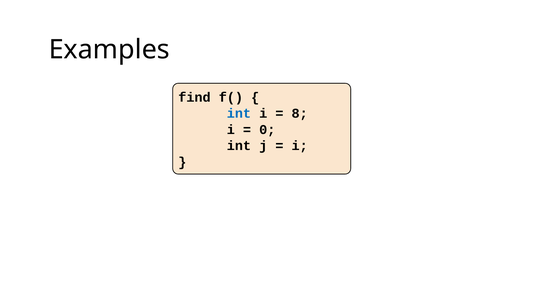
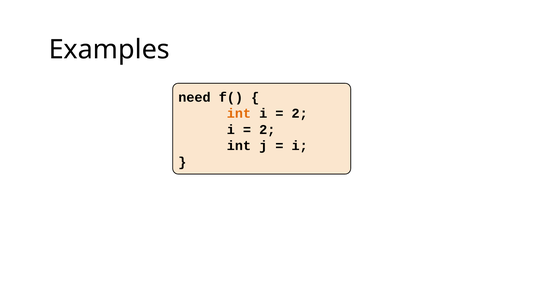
find: find -> need
int at (239, 114) colour: blue -> orange
8 at (300, 114): 8 -> 2
0 at (267, 130): 0 -> 2
